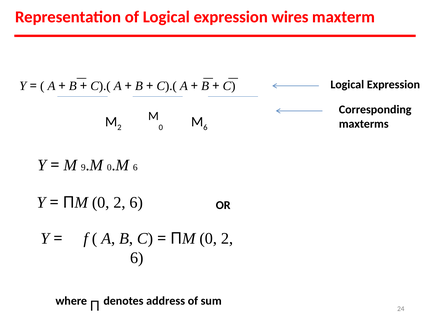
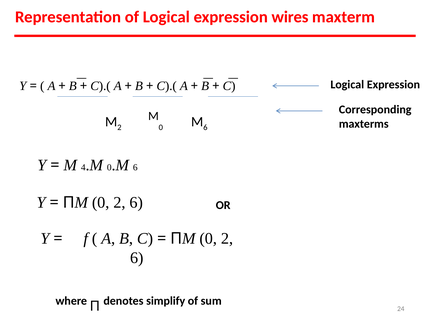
9: 9 -> 4
address: address -> simplify
